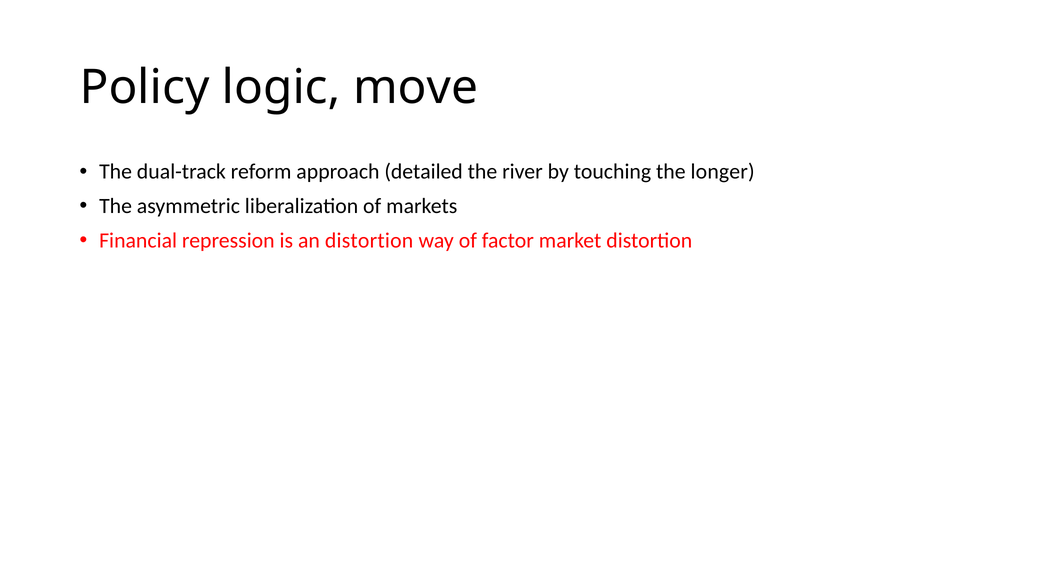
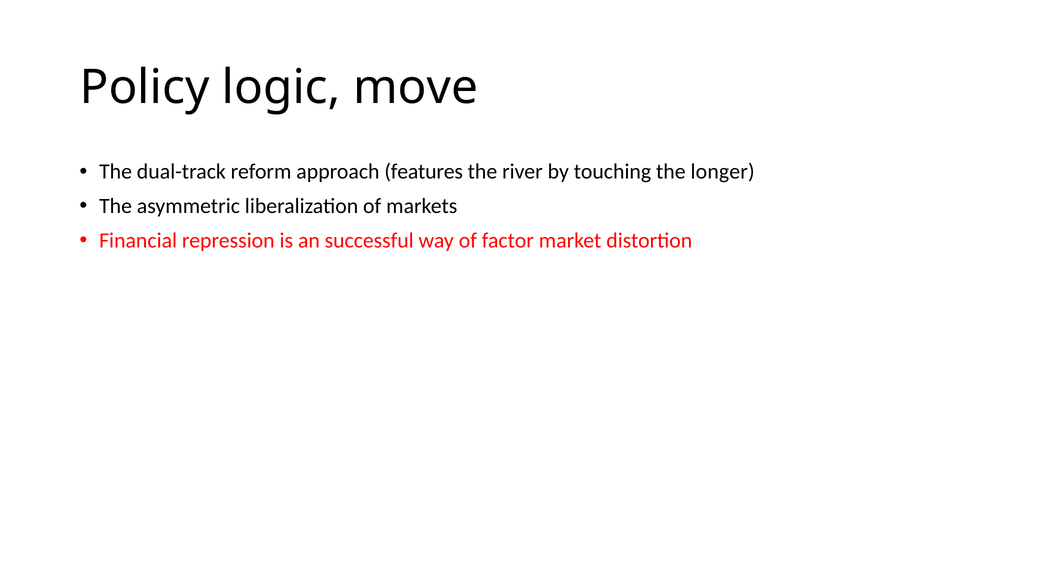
detailed: detailed -> features
an distortion: distortion -> successful
